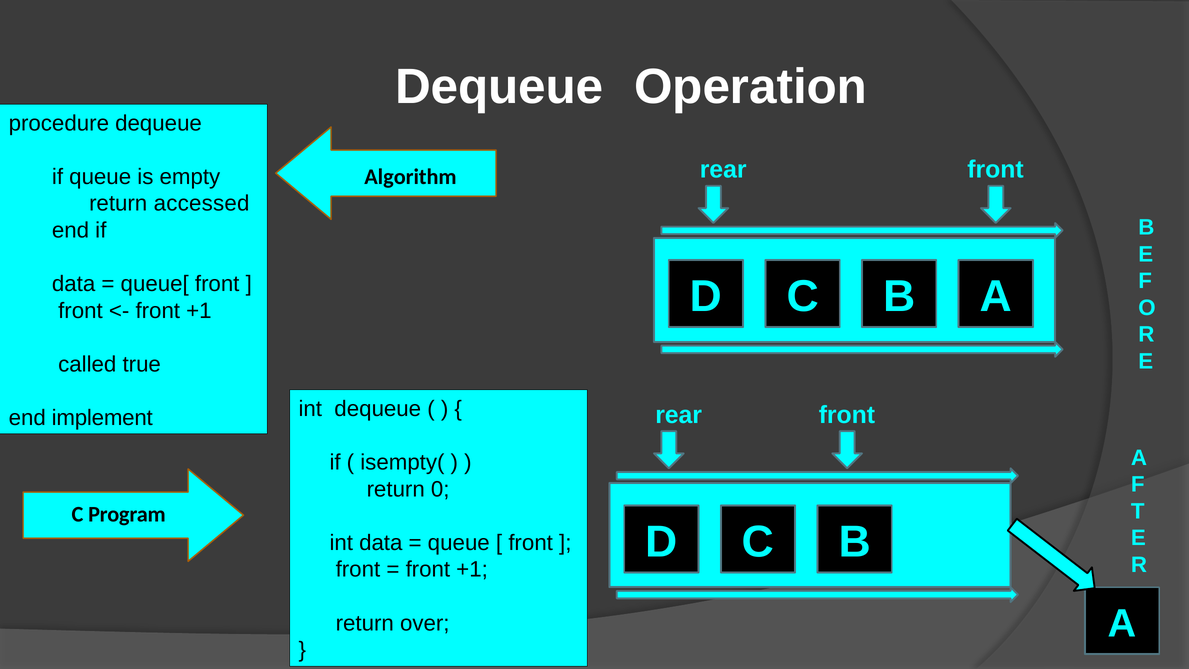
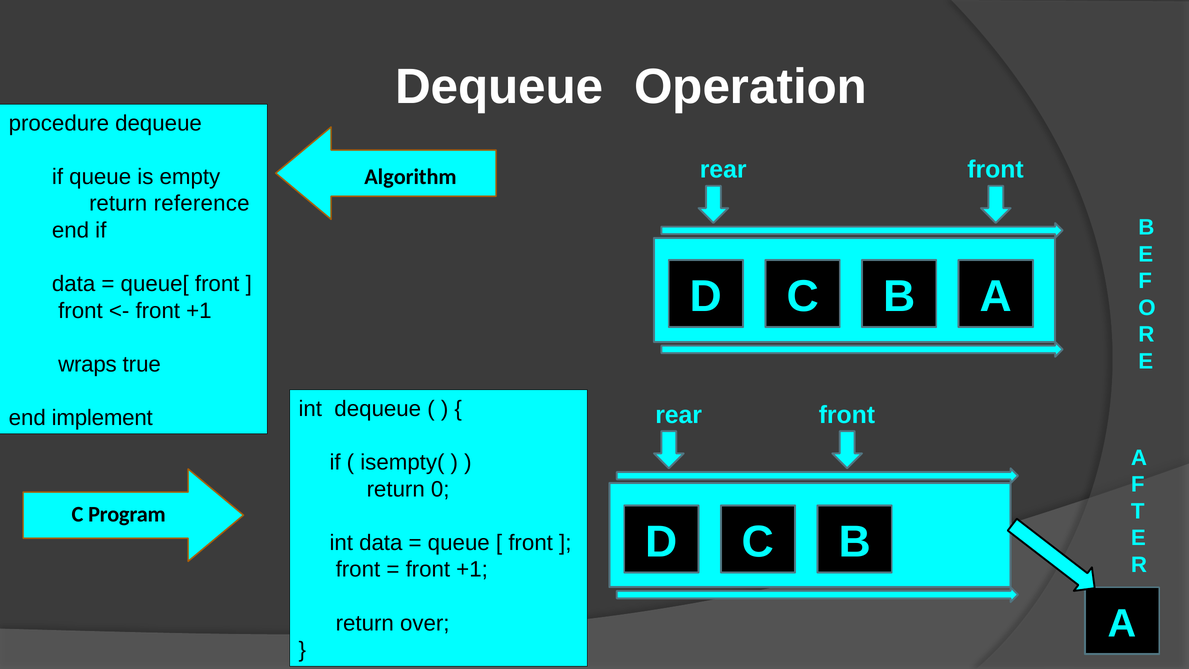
accessed: accessed -> reference
called: called -> wraps
